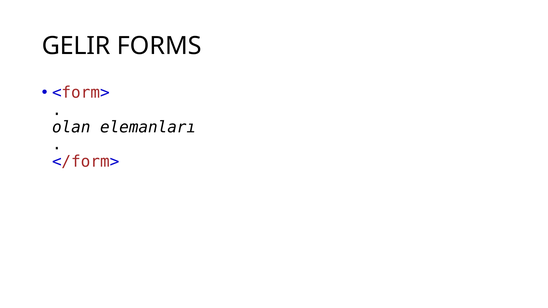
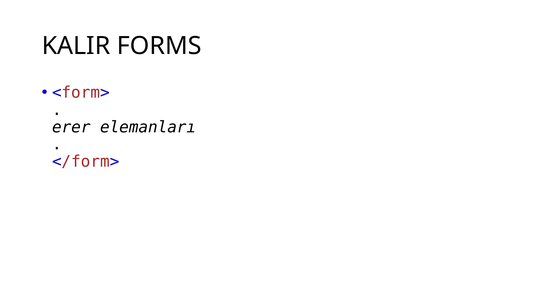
GELIR: GELIR -> KALIR
olan: olan -> erer
